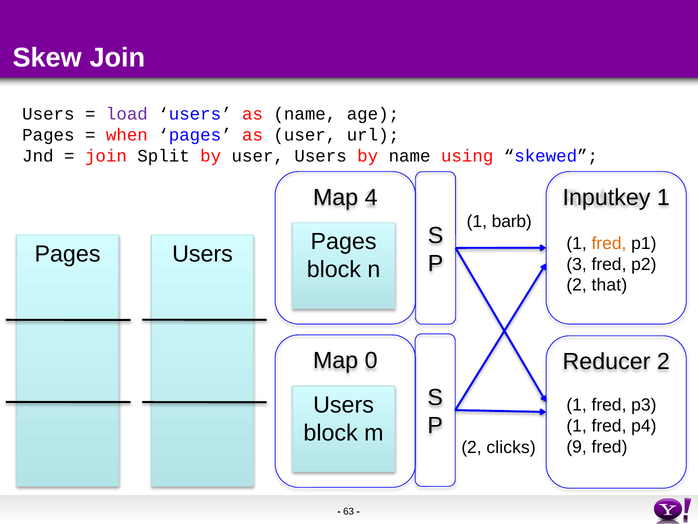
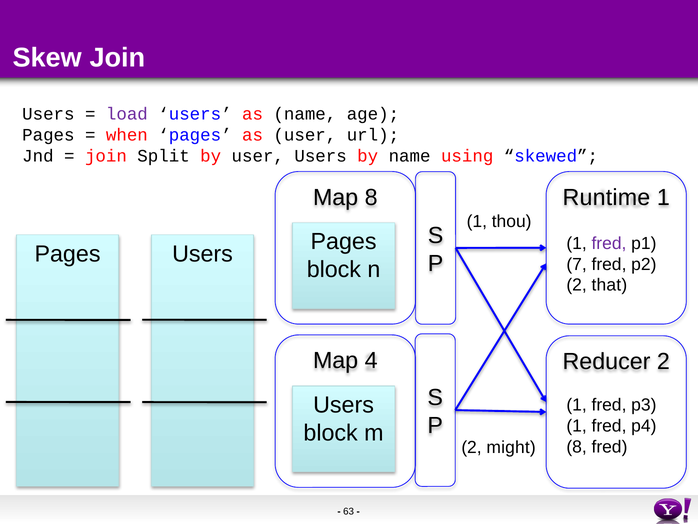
Map 4: 4 -> 8
Inputkey: Inputkey -> Runtime
barb: barb -> thou
fred at (609, 243) colour: orange -> purple
3: 3 -> 7
0: 0 -> 4
9 at (577, 447): 9 -> 8
clicks: clicks -> might
